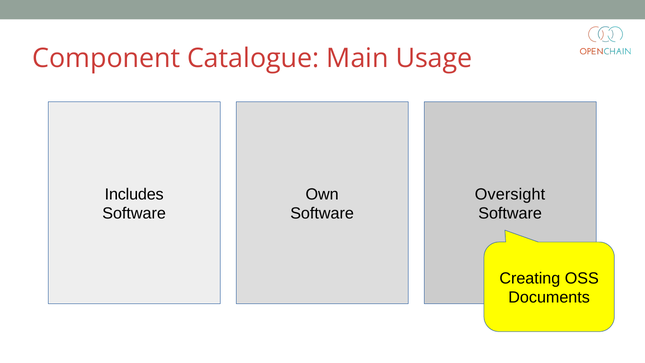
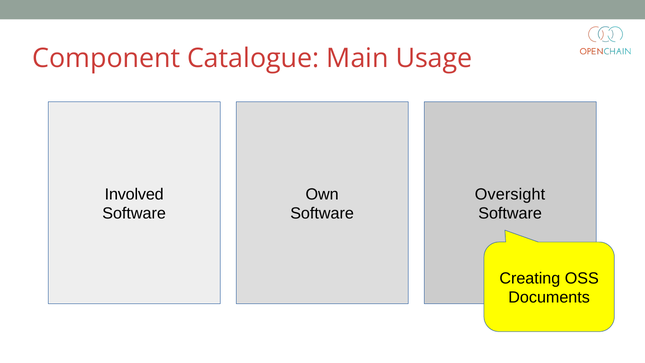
Includes: Includes -> Involved
